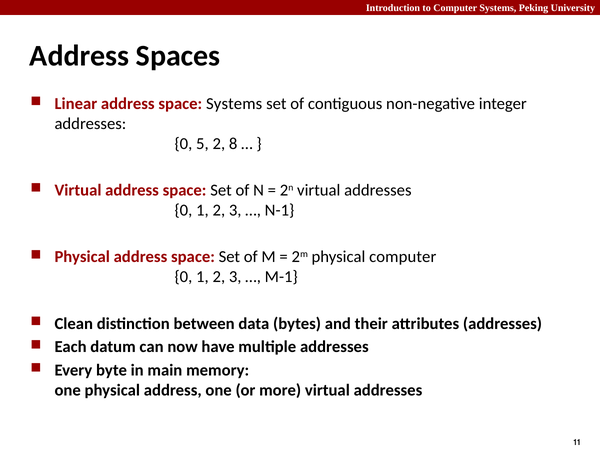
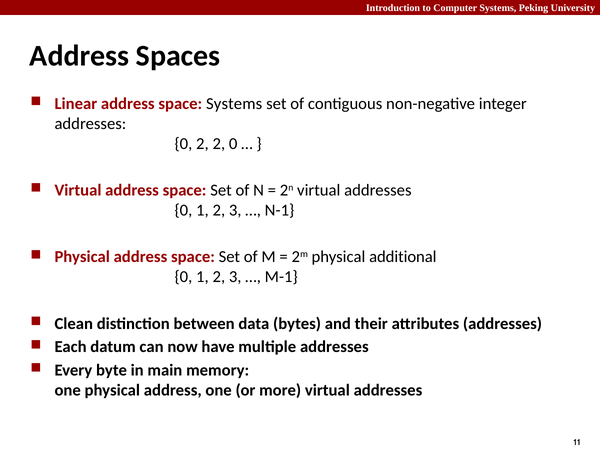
0 5: 5 -> 2
2 8: 8 -> 0
physical computer: computer -> additional
